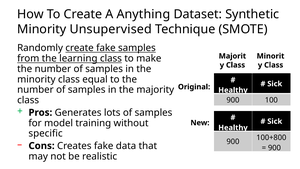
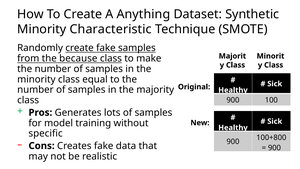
Unsupervised: Unsupervised -> Characteristic
learning: learning -> because
